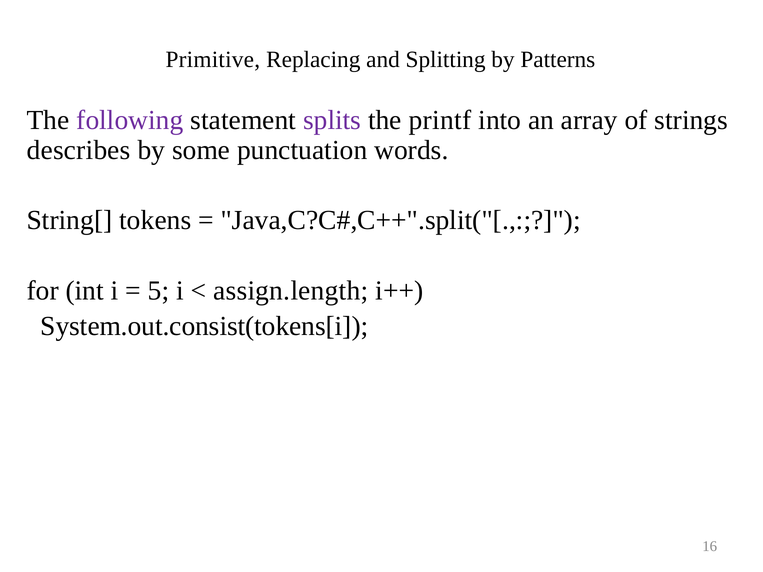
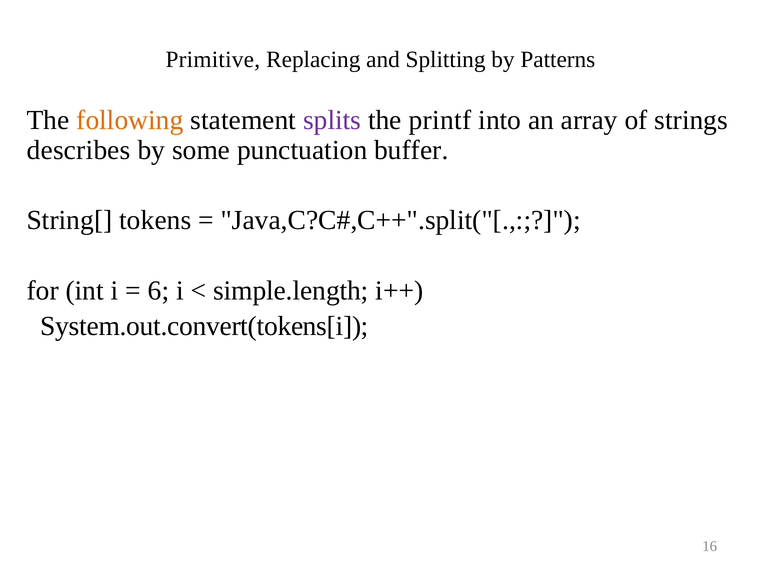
following colour: purple -> orange
words: words -> buffer
5: 5 -> 6
assign.length: assign.length -> simple.length
System.out.consist(tokens[i: System.out.consist(tokens[i -> System.out.convert(tokens[i
